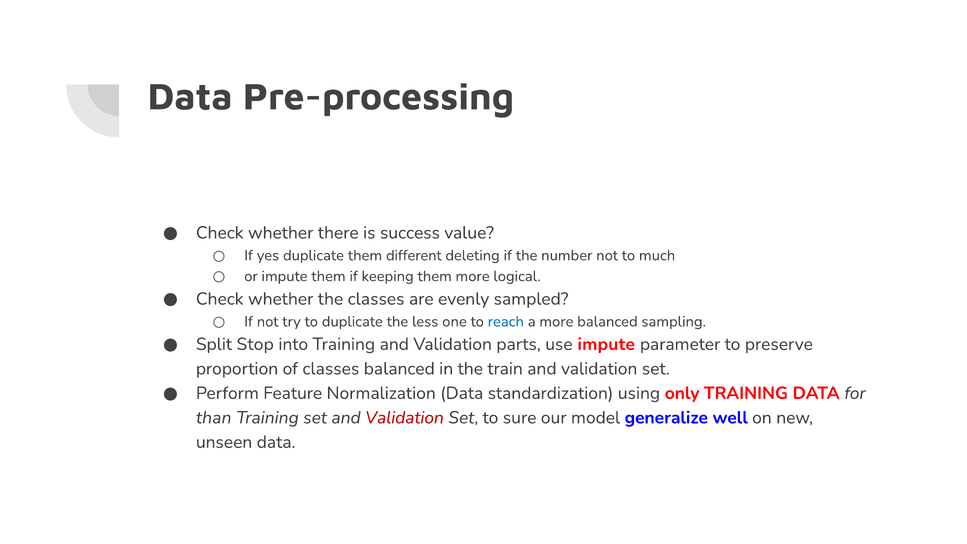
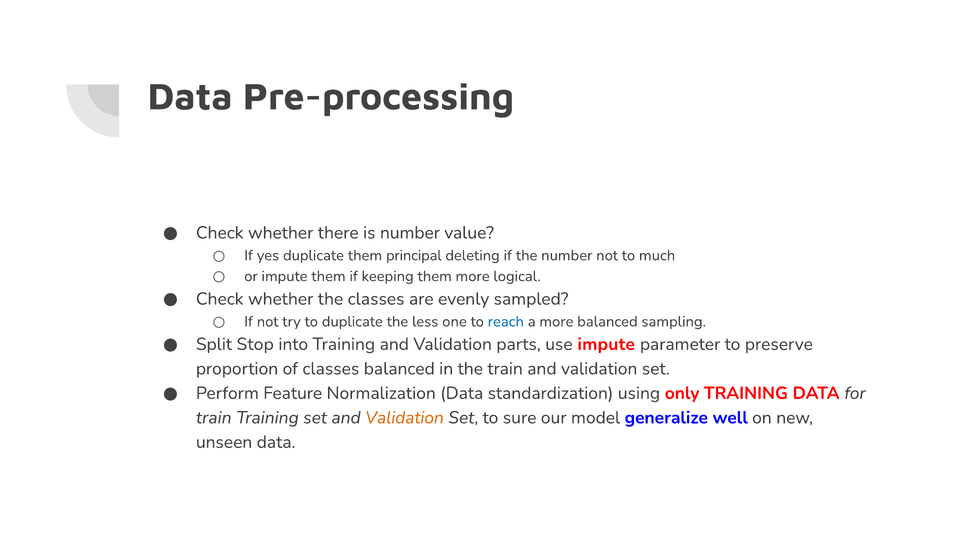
is success: success -> number
different: different -> principal
than at (214, 418): than -> train
Validation at (404, 418) colour: red -> orange
